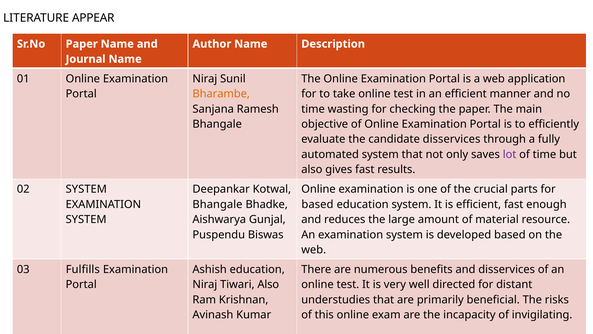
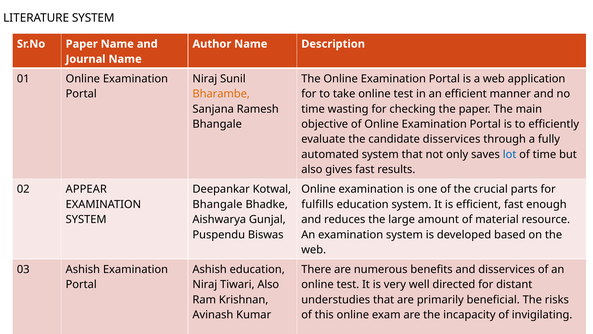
LITERATURE APPEAR: APPEAR -> SYSTEM
lot colour: purple -> blue
02 SYSTEM: SYSTEM -> APPEAR
based at (317, 204): based -> fulfills
03 Fulfills: Fulfills -> Ashish
